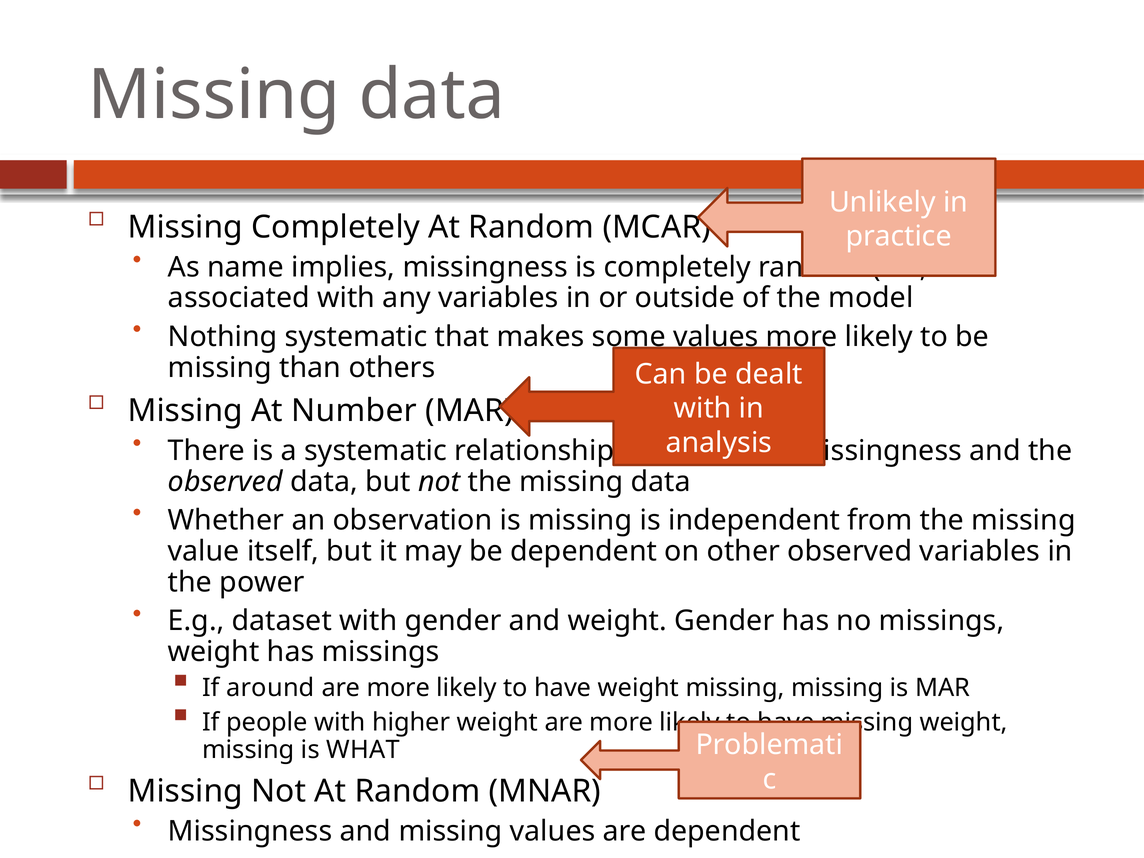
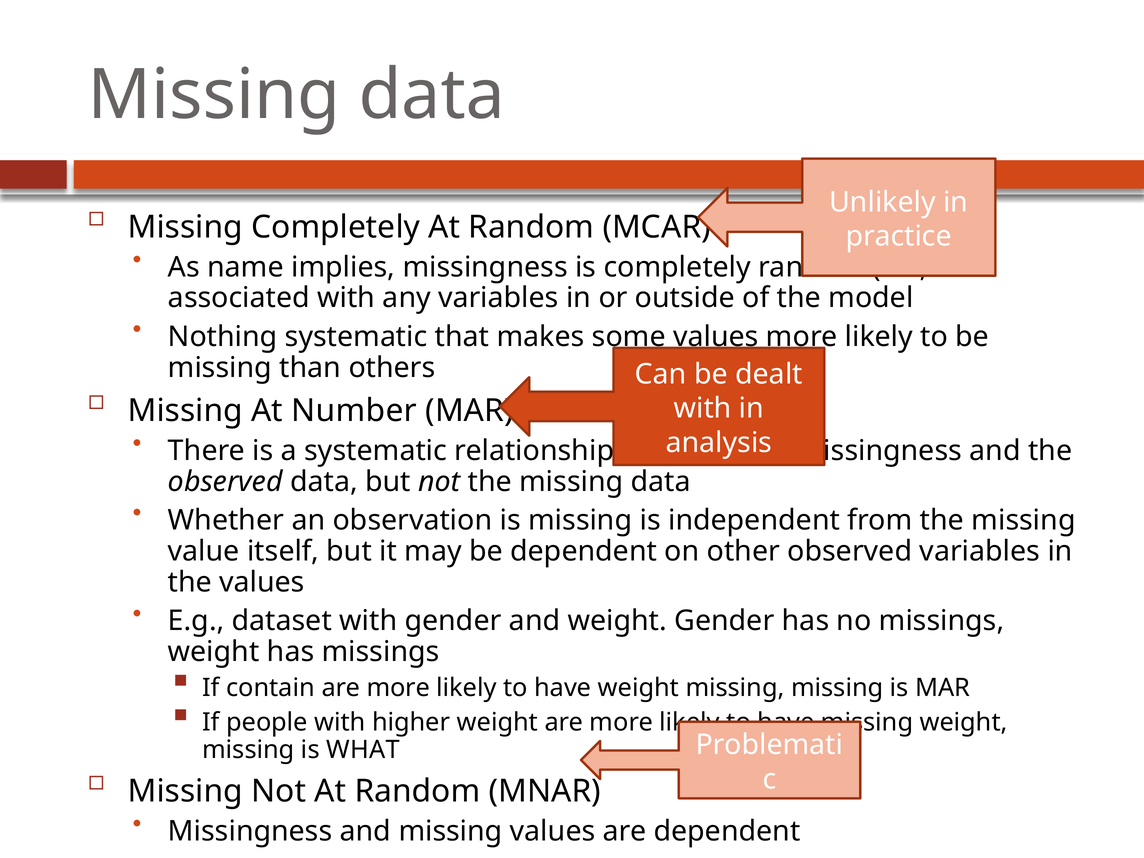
the power: power -> values
around: around -> contain
